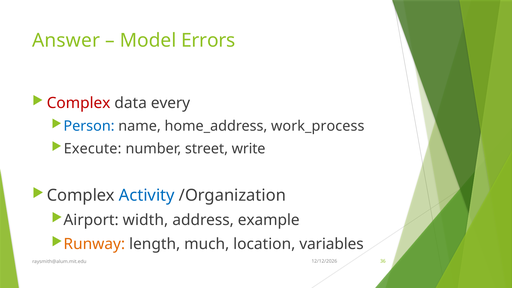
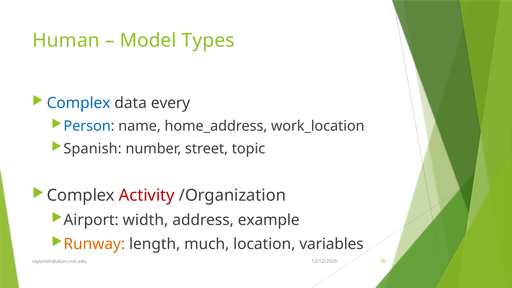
Answer: Answer -> Human
Errors: Errors -> Types
Complex at (79, 103) colour: red -> blue
work_process: work_process -> work_location
Execute: Execute -> Spanish
write: write -> topic
Activity colour: blue -> red
